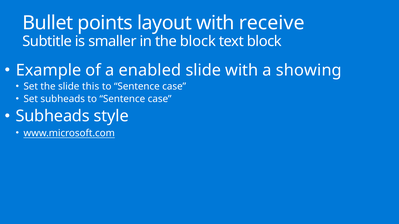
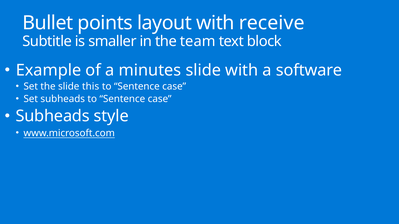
the block: block -> team
enabled: enabled -> minutes
showing: showing -> software
